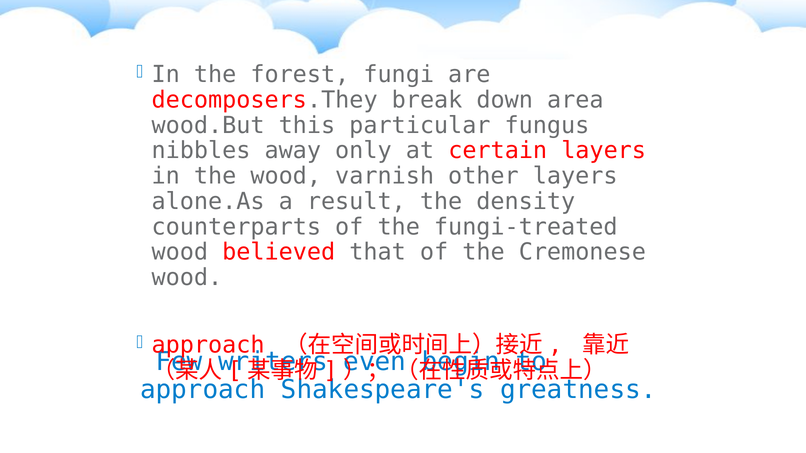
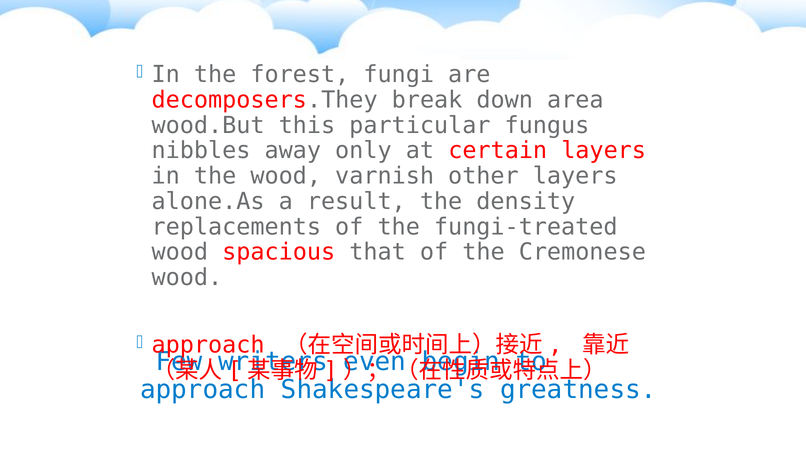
counterparts: counterparts -> replacements
believed: believed -> spacious
